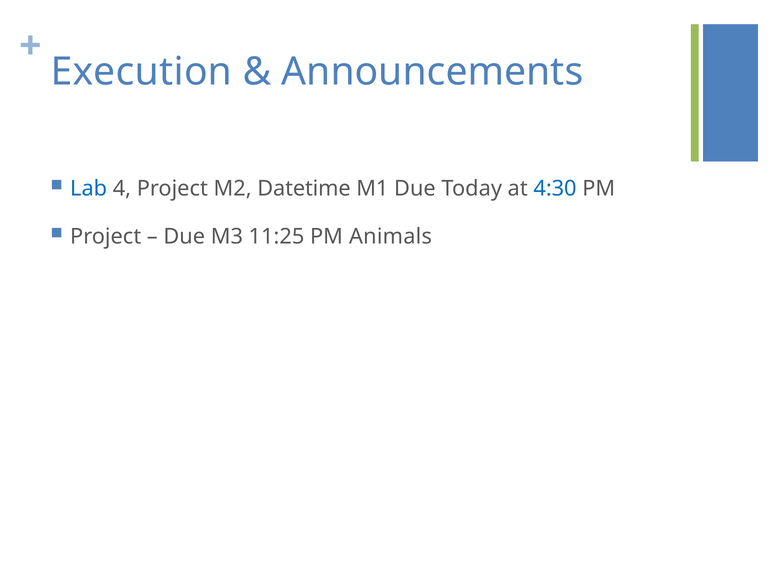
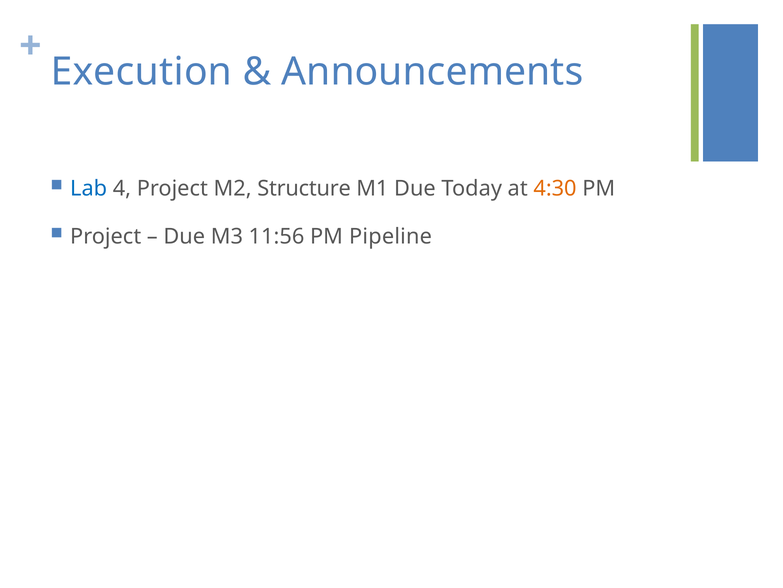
Datetime: Datetime -> Structure
4:30 colour: blue -> orange
11:25: 11:25 -> 11:56
Animals: Animals -> Pipeline
